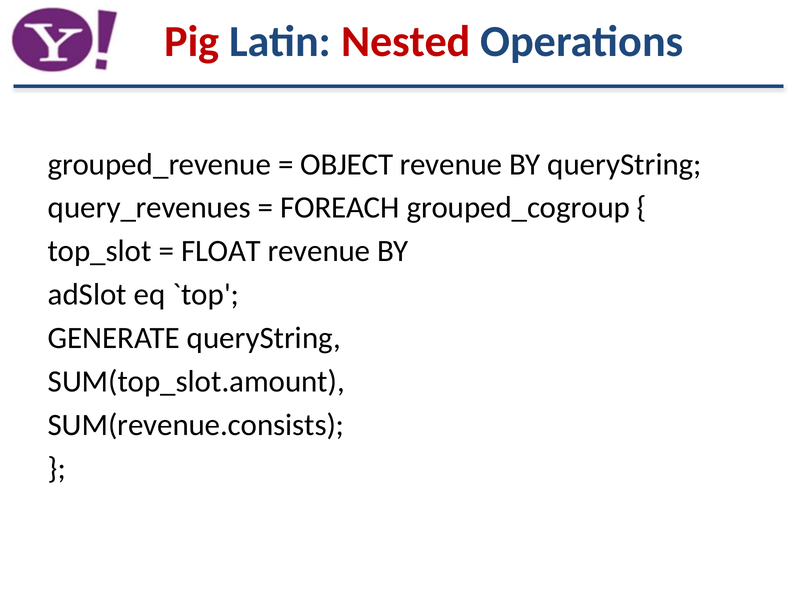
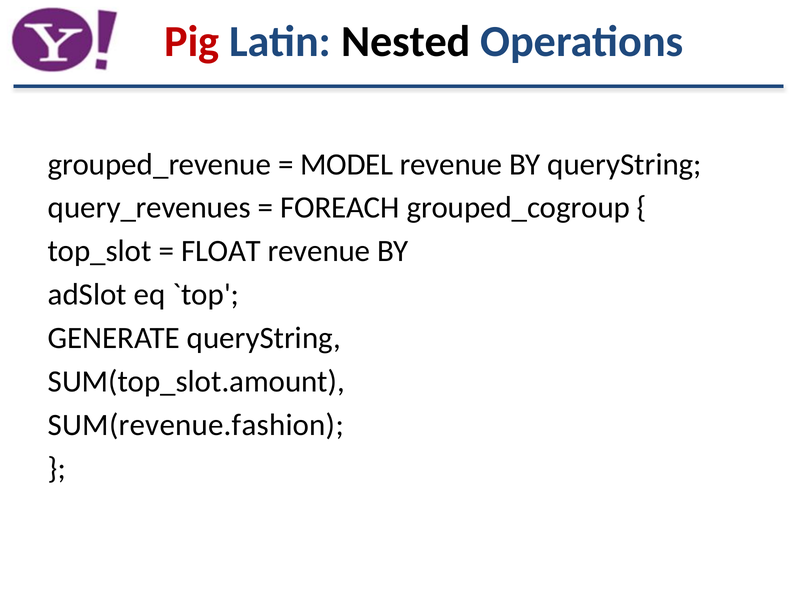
Nested colour: red -> black
OBJECT: OBJECT -> MODEL
SUM(revenue.consists: SUM(revenue.consists -> SUM(revenue.fashion
